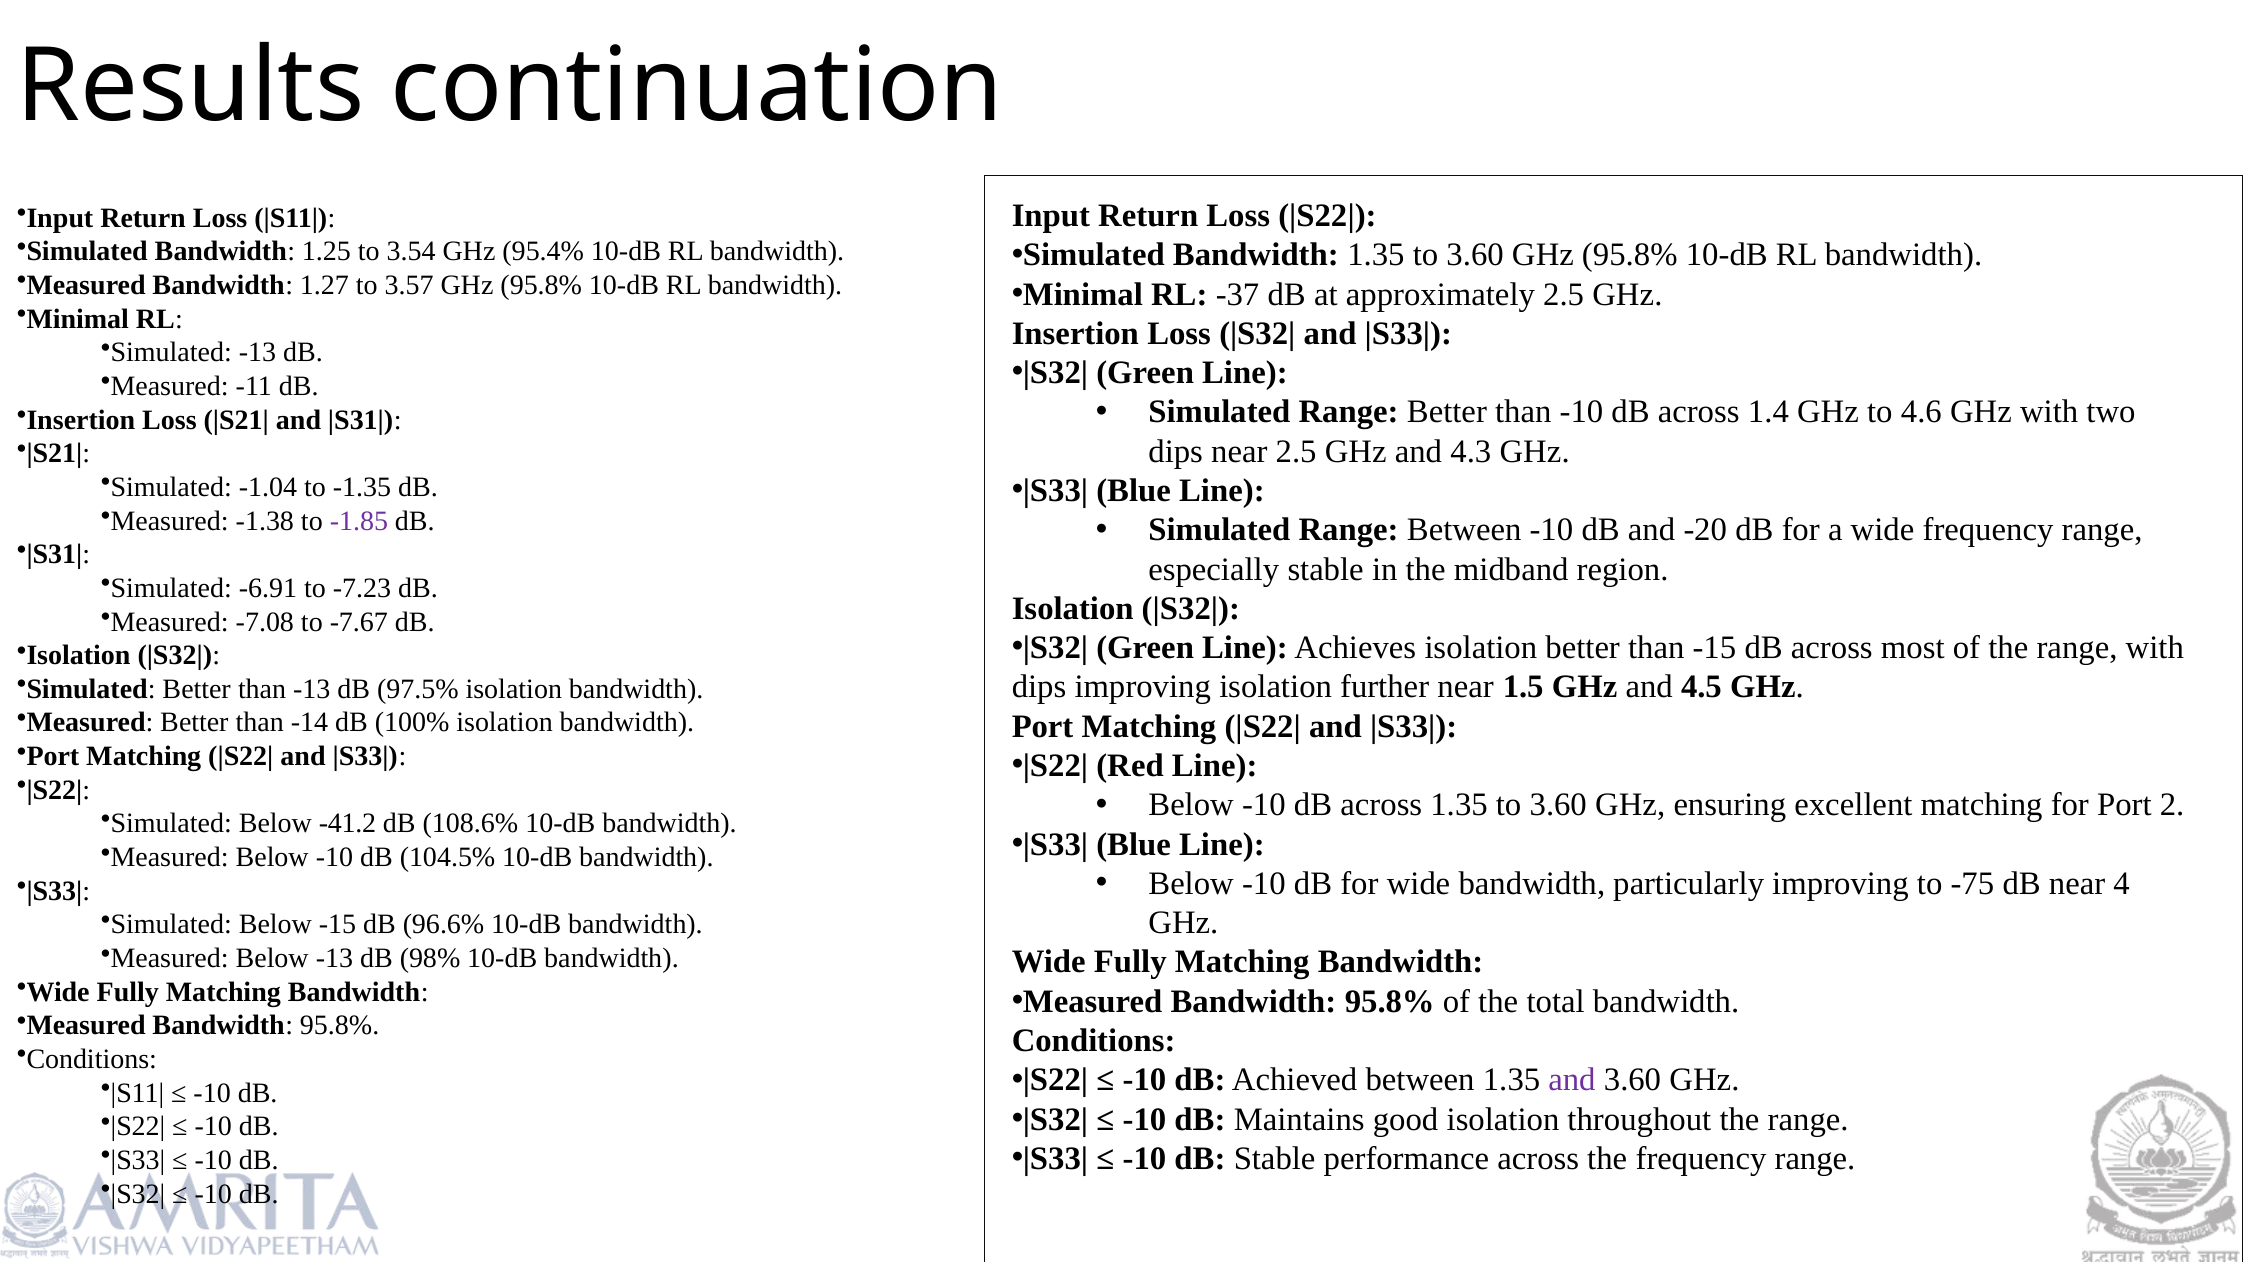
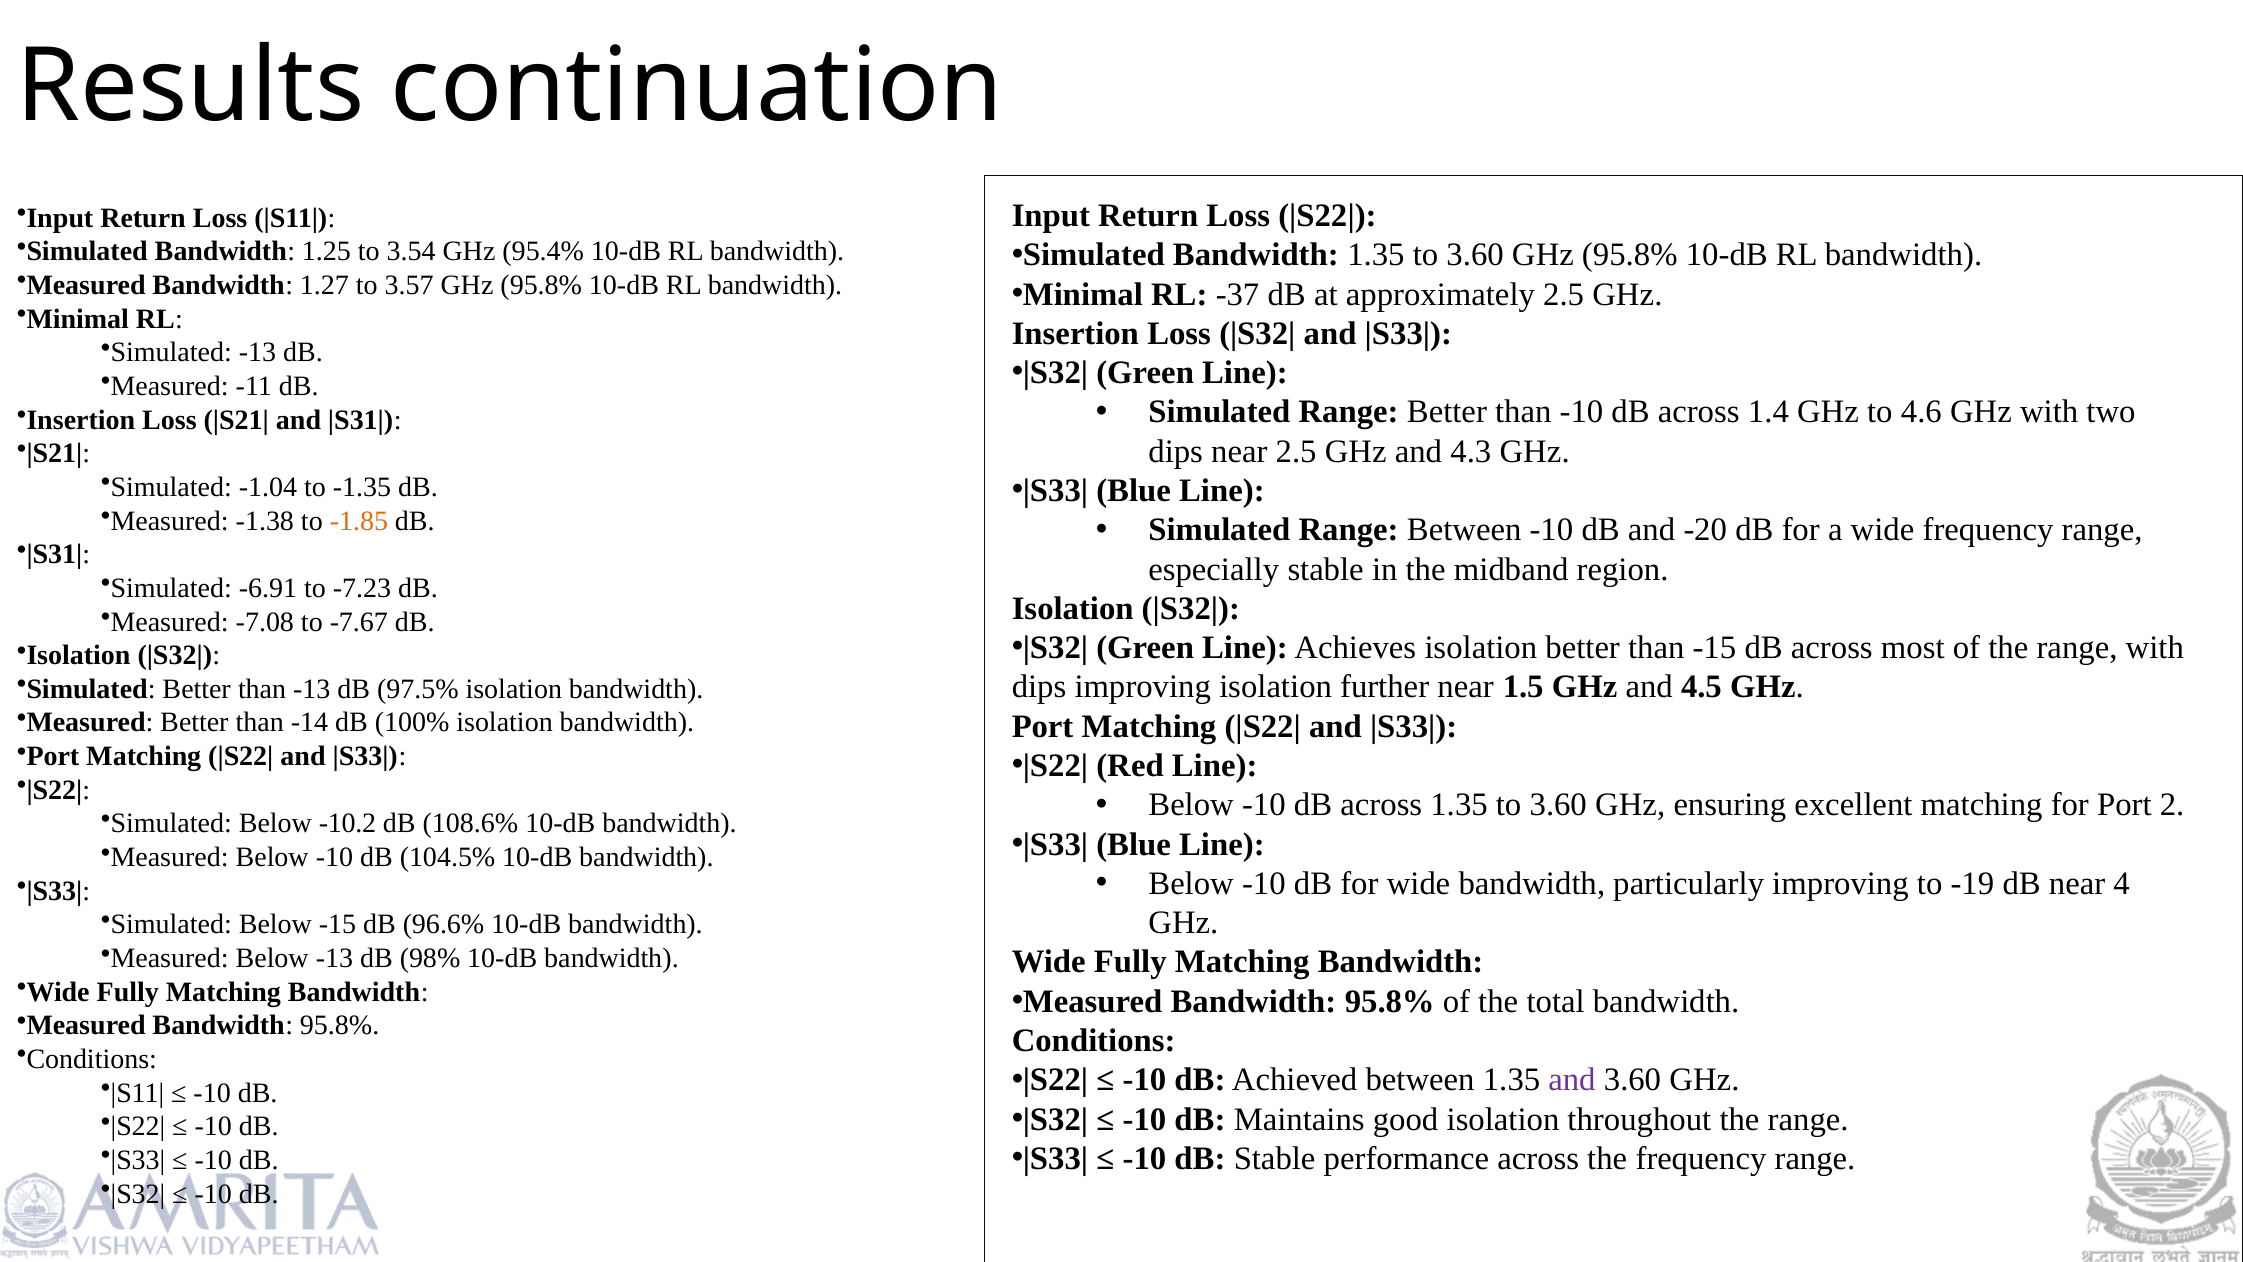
-1.85 colour: purple -> orange
-41.2: -41.2 -> -10.2
-75: -75 -> -19
